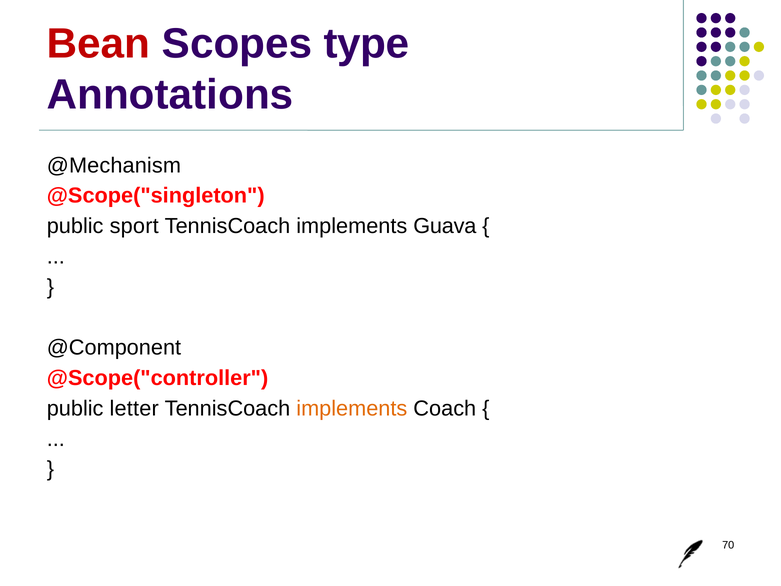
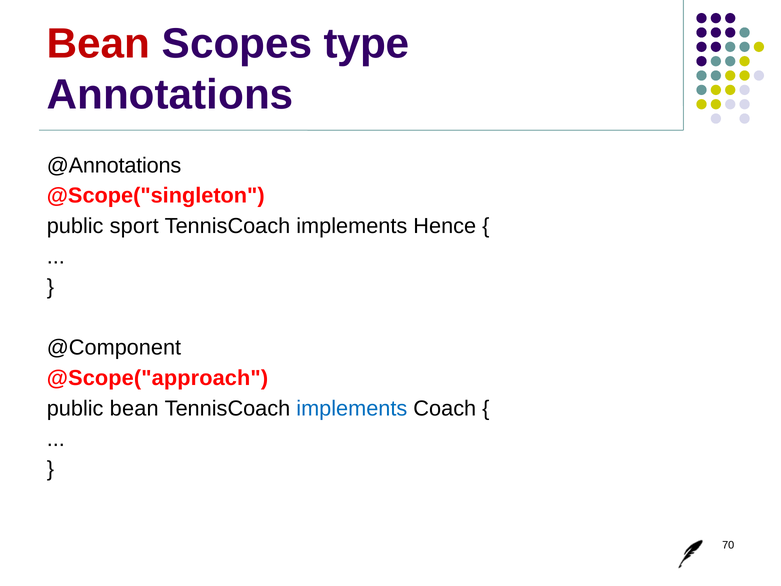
@Mechanism: @Mechanism -> @Annotations
Guava: Guava -> Hence
@Scope("controller: @Scope("controller -> @Scope("approach
public letter: letter -> bean
implements at (352, 408) colour: orange -> blue
